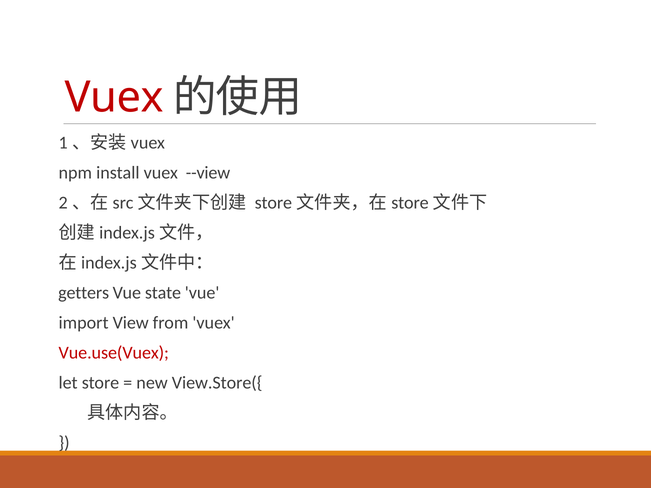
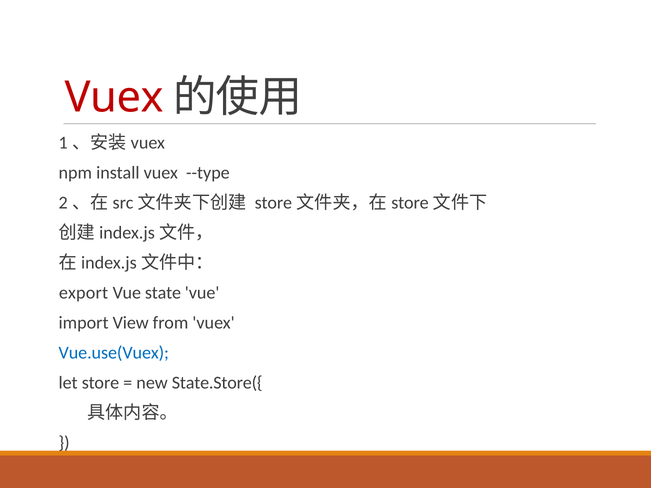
--view: --view -> --type
getters: getters -> export
Vue.use(Vuex colour: red -> blue
View.Store({: View.Store({ -> State.Store({
